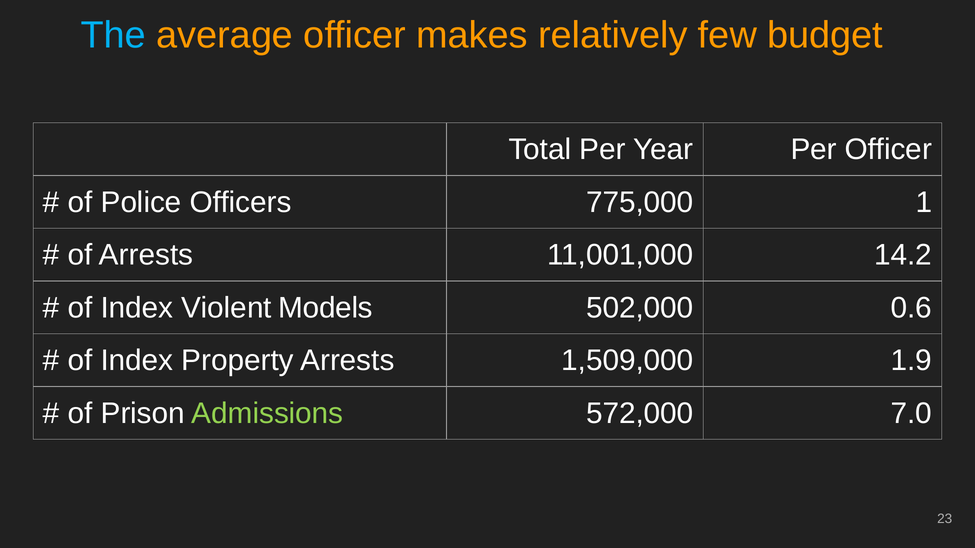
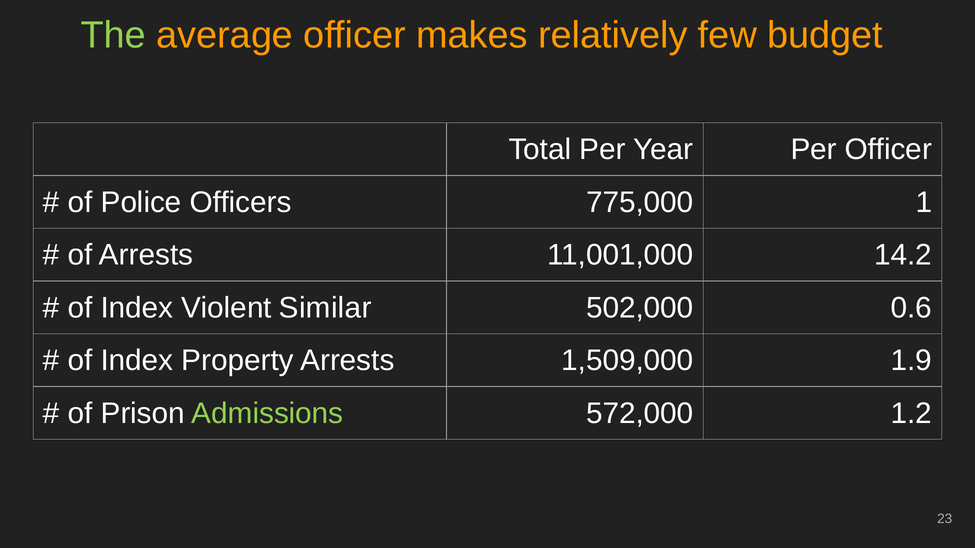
The colour: light blue -> light green
Models: Models -> Similar
7.0: 7.0 -> 1.2
